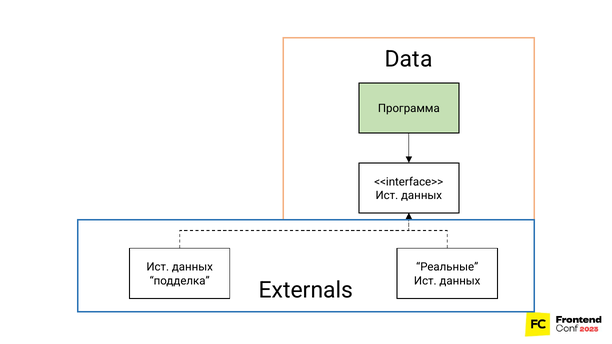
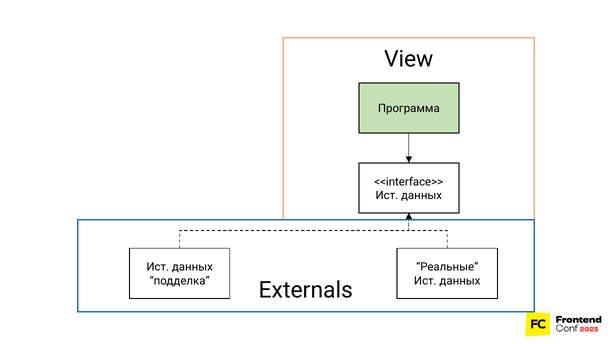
Data: Data -> View
